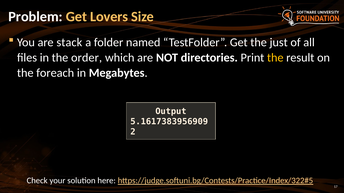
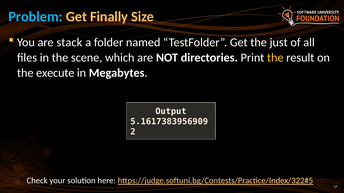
Problem colour: white -> light blue
Lovers: Lovers -> Finally
order: order -> scene
foreach: foreach -> execute
